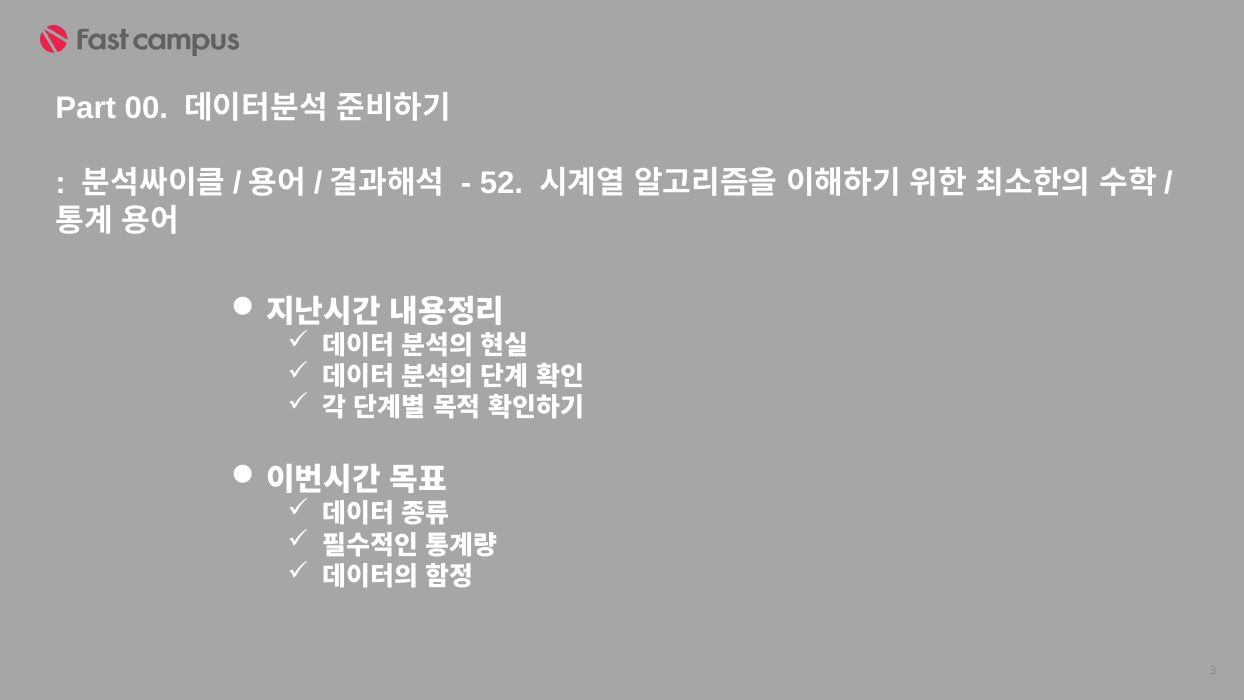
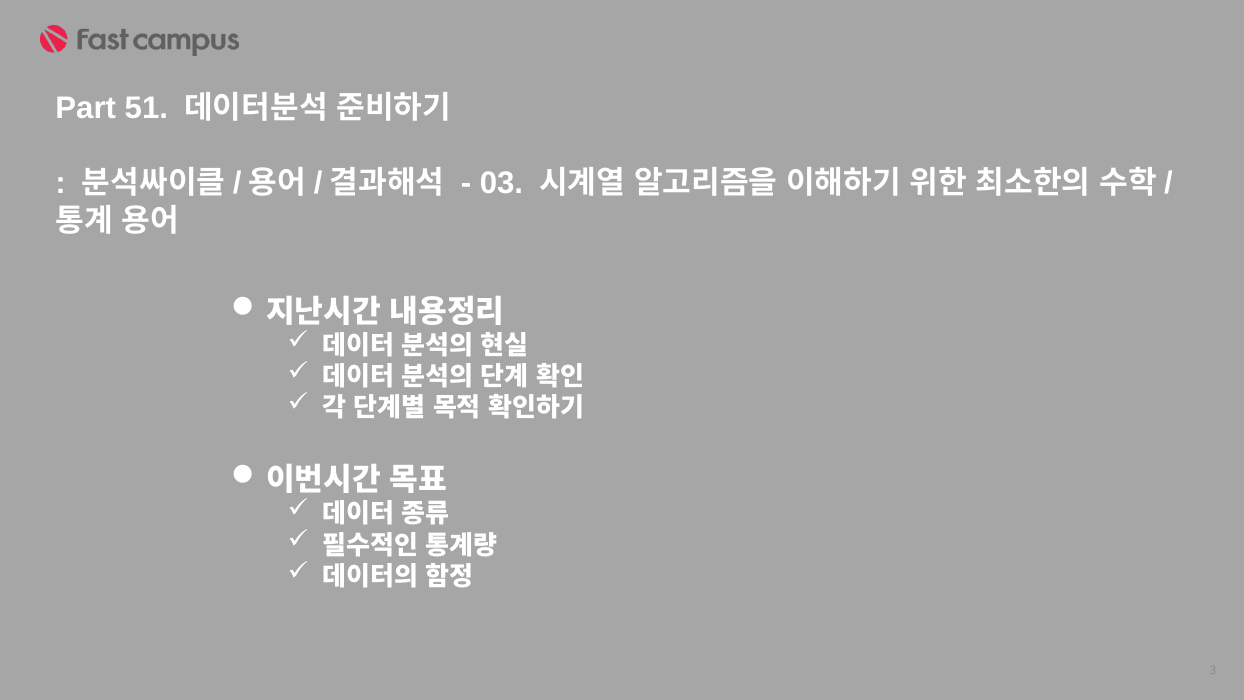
00: 00 -> 51
52: 52 -> 03
